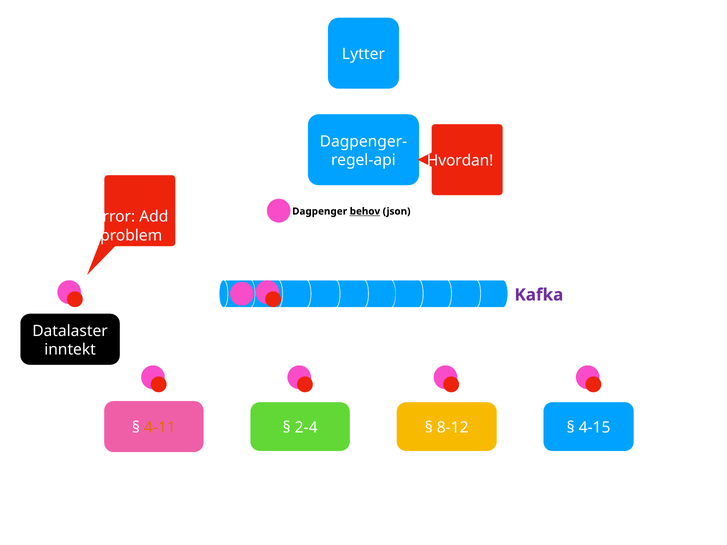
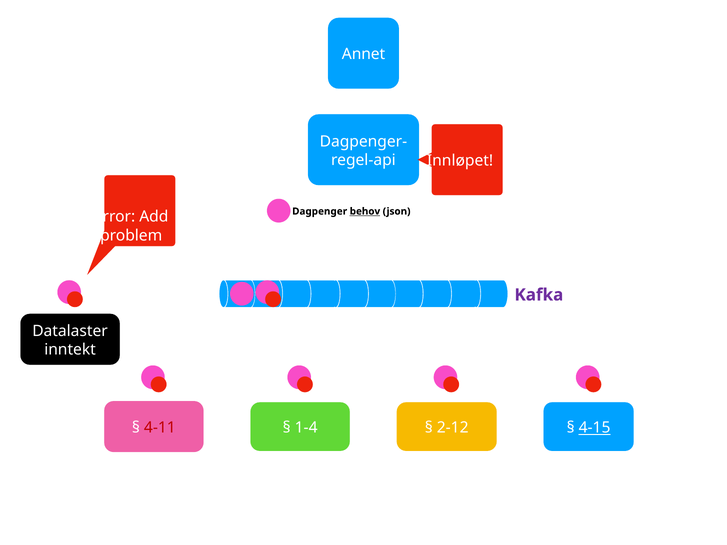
Lytter: Lytter -> Annet
Hvordan: Hvordan -> Innløpet
4-11 colour: orange -> red
2-4: 2-4 -> 1-4
8-12: 8-12 -> 2-12
4-15 underline: none -> present
